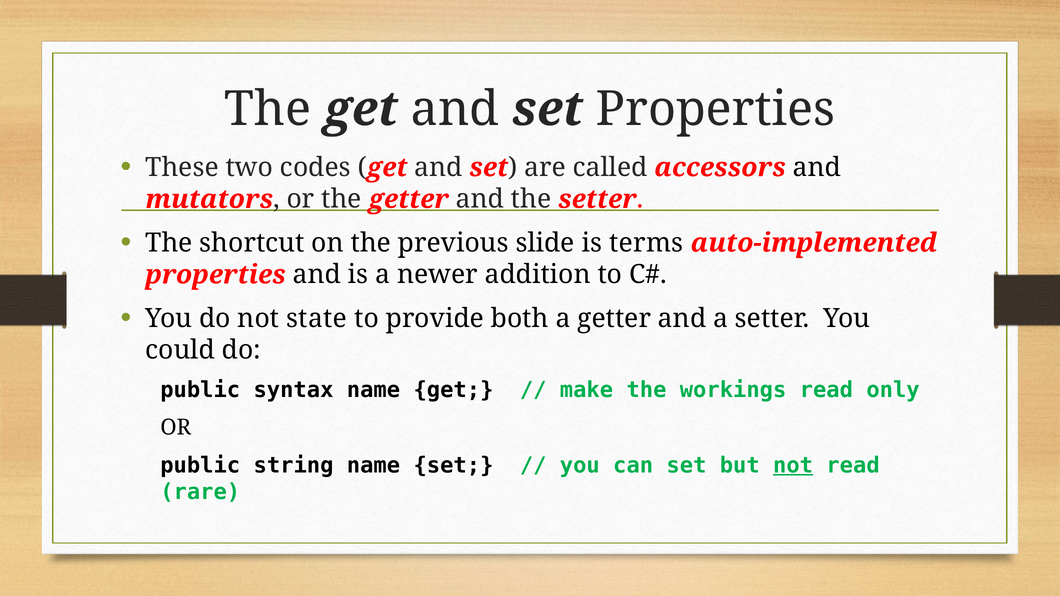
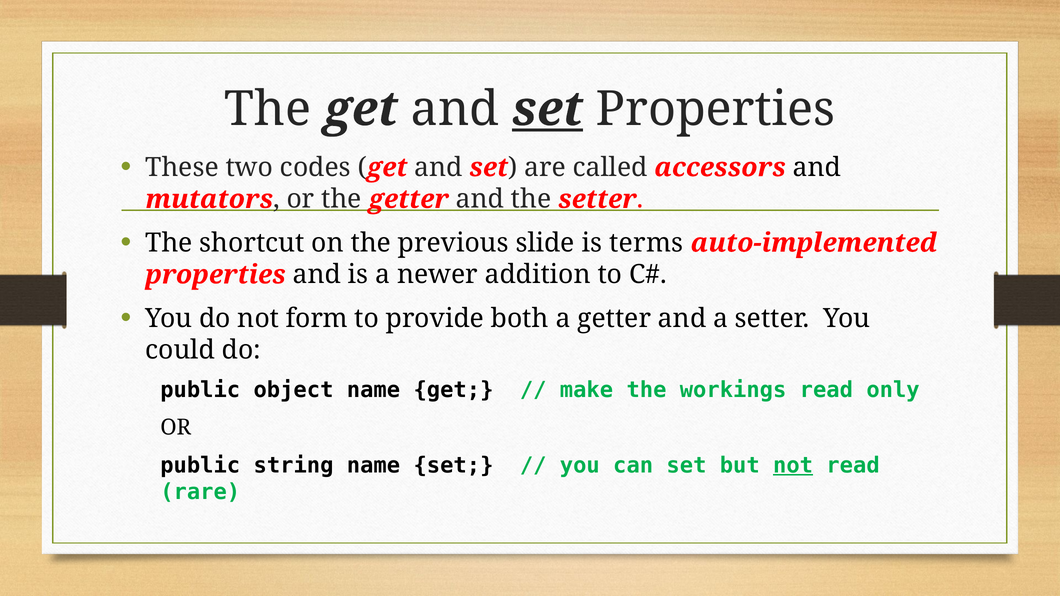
set at (548, 109) underline: none -> present
state: state -> form
syntax: syntax -> object
